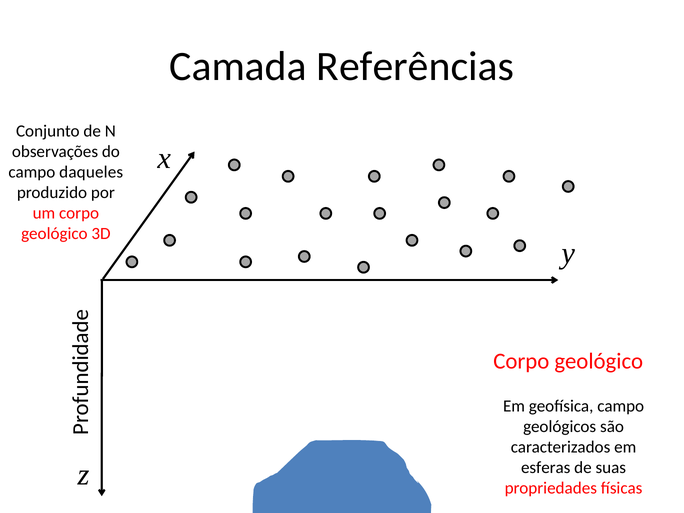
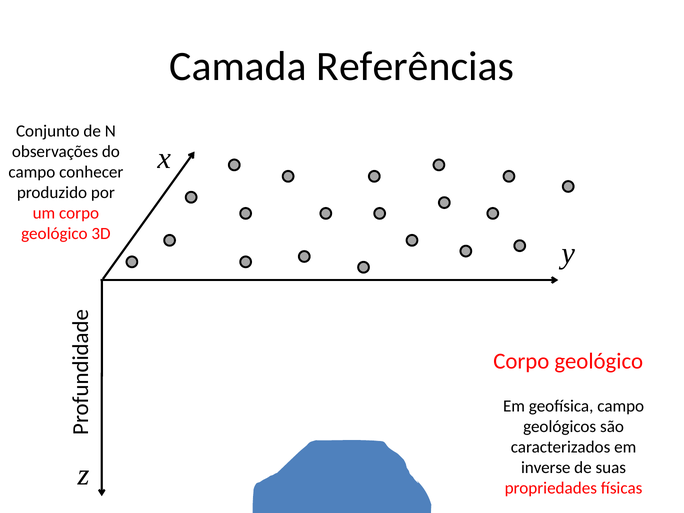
daqueles: daqueles -> conhecer
esferas: esferas -> inverse
